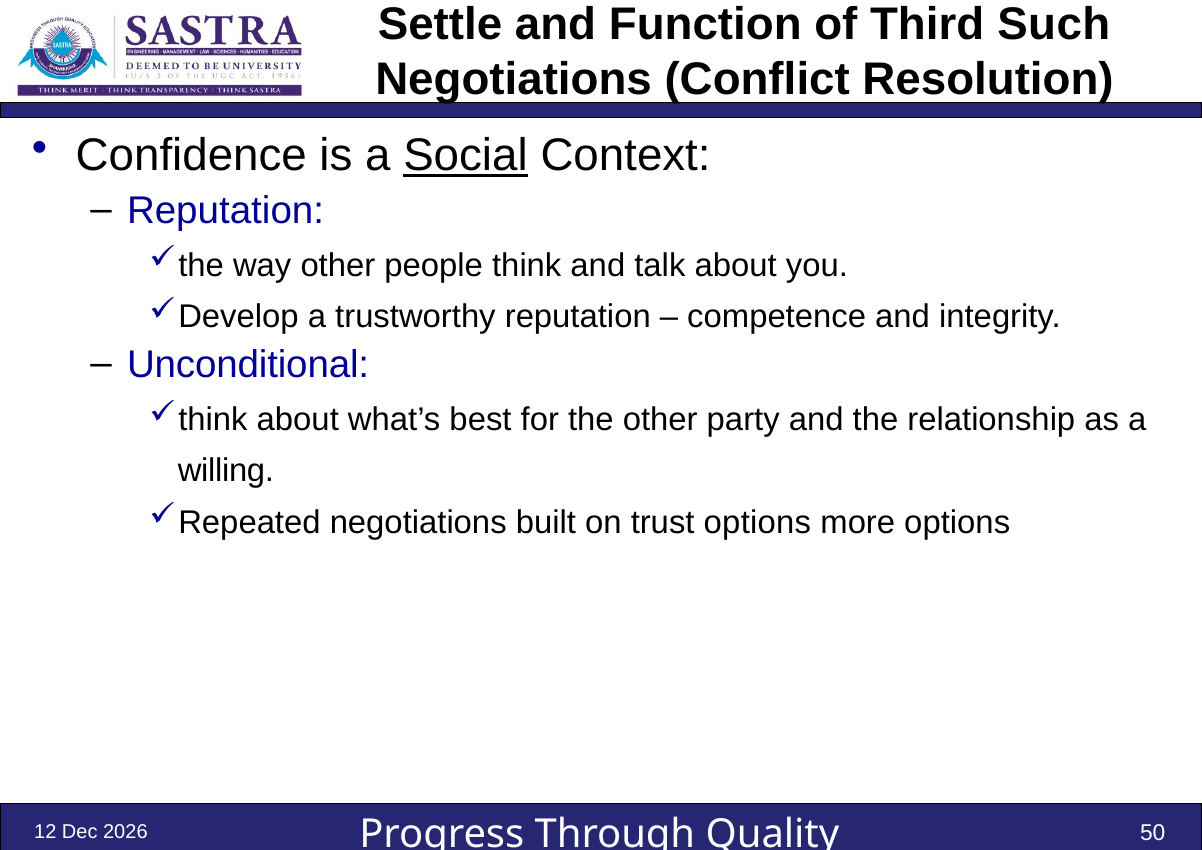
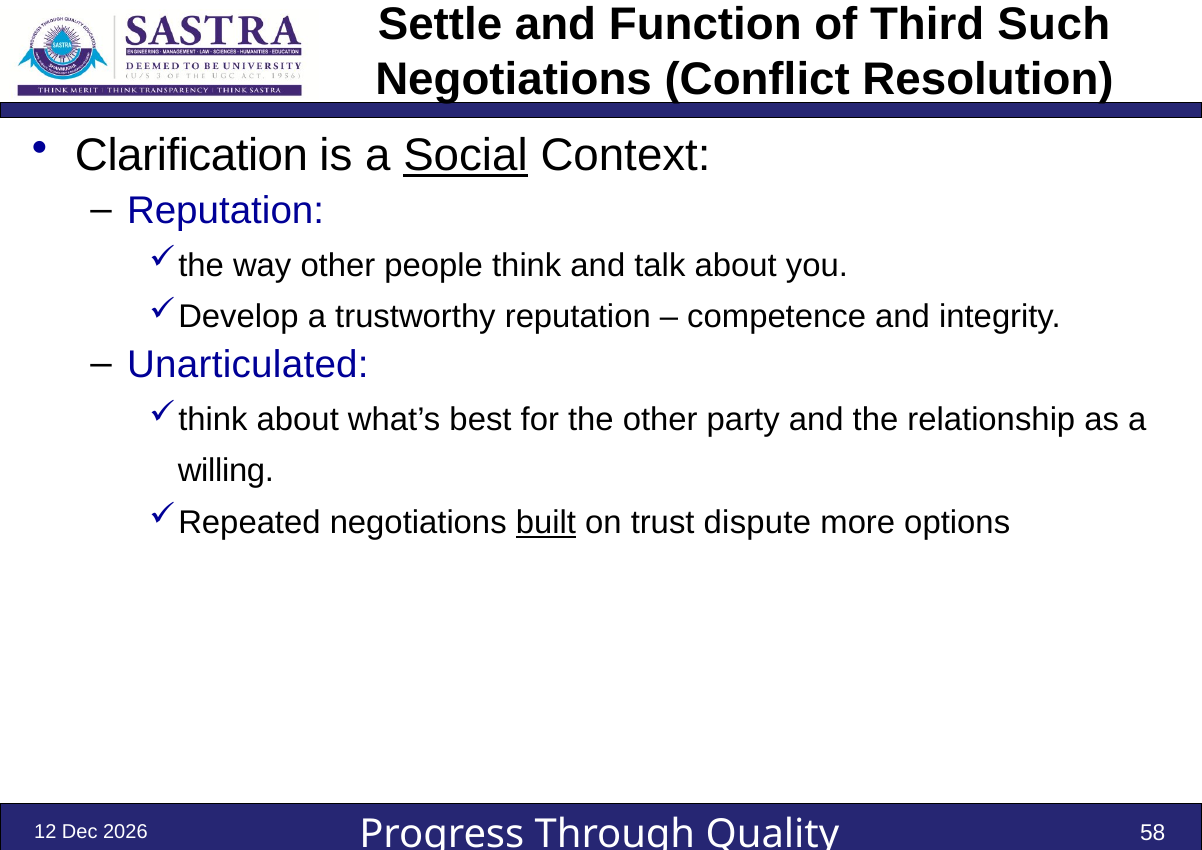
Confidence: Confidence -> Clarification
Unconditional: Unconditional -> Unarticulated
built underline: none -> present
trust options: options -> dispute
50: 50 -> 58
